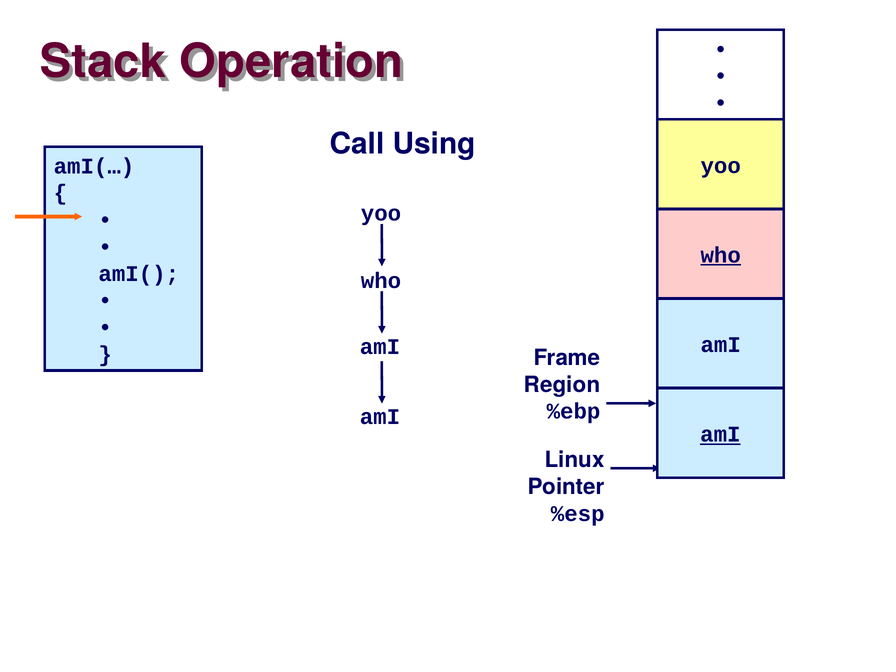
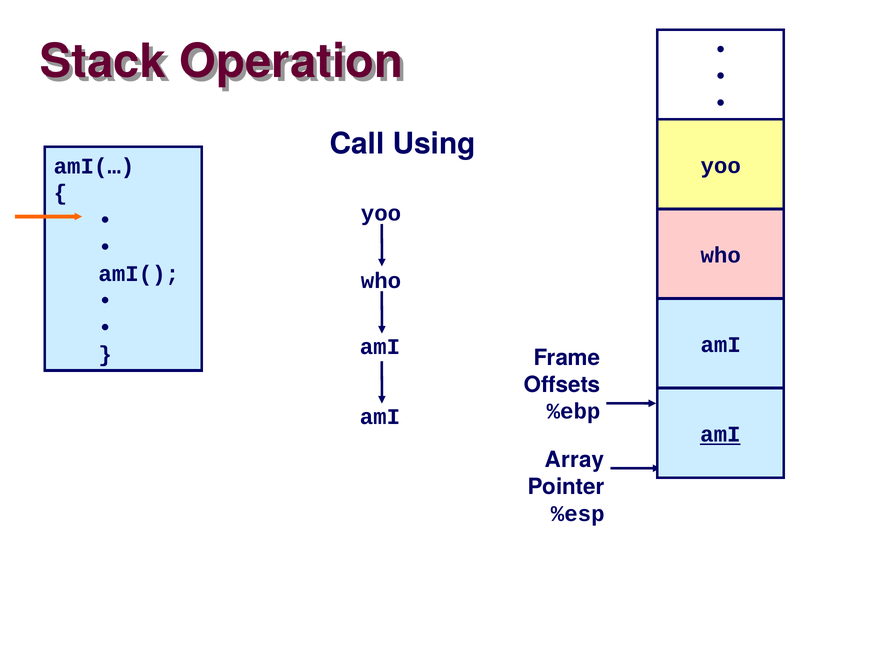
who at (721, 255) underline: present -> none
Region: Region -> Offsets
Linux: Linux -> Array
